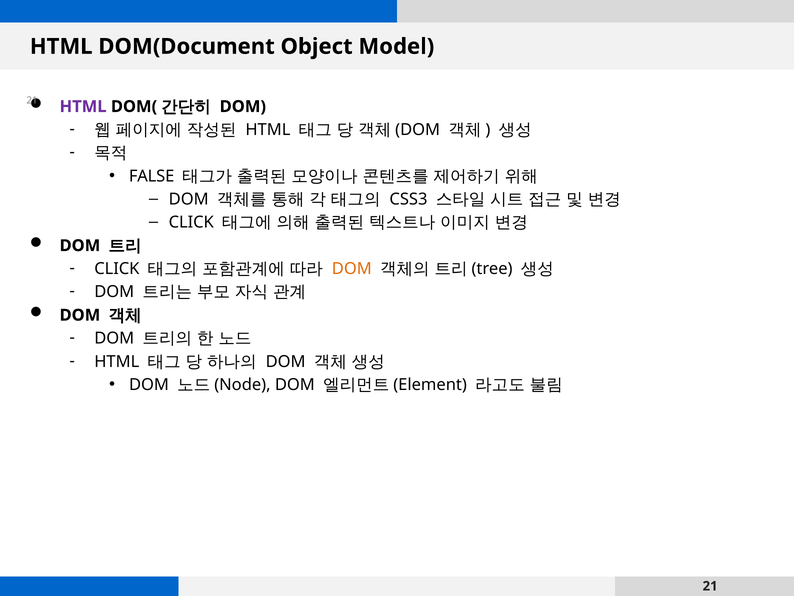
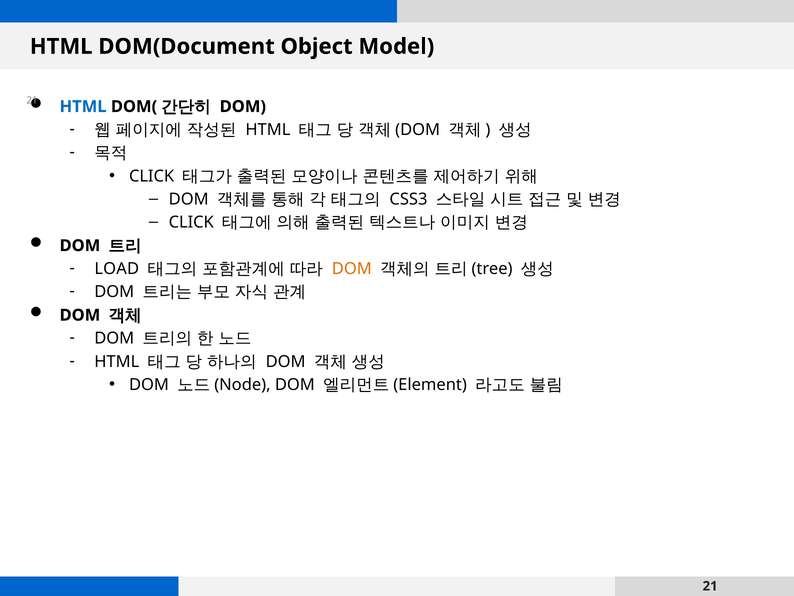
HTML at (83, 106) colour: purple -> blue
FALSE at (152, 176): FALSE -> CLICK
CLICK at (117, 269): CLICK -> LOAD
